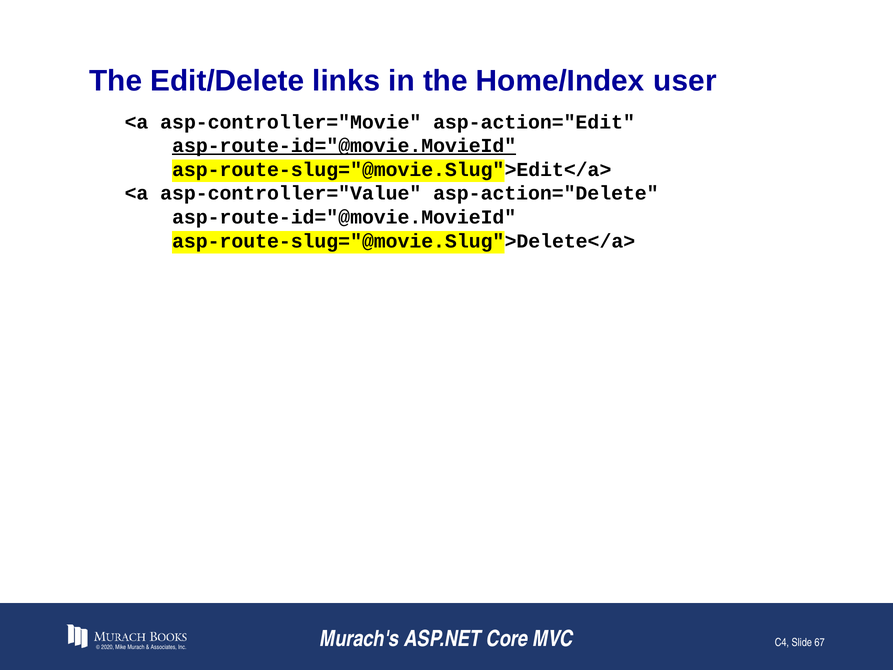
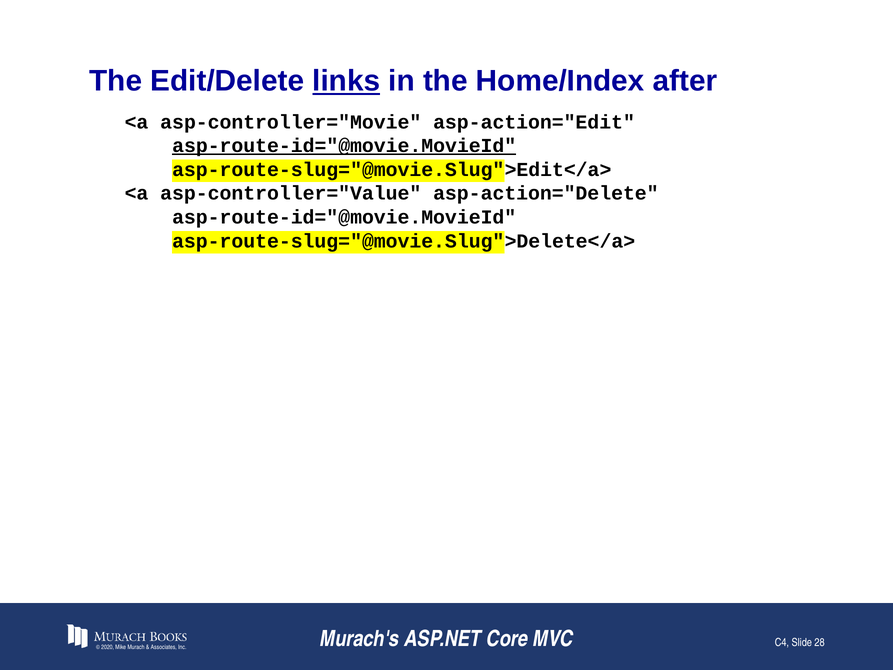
links underline: none -> present
user: user -> after
67: 67 -> 28
